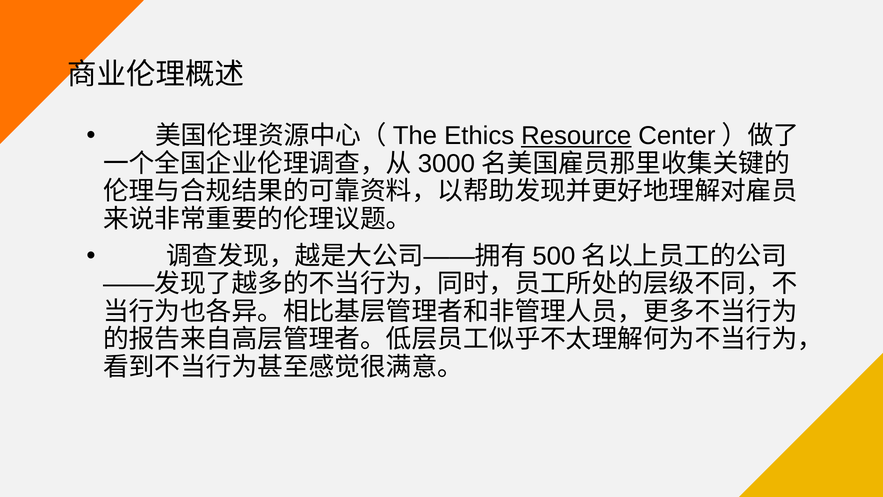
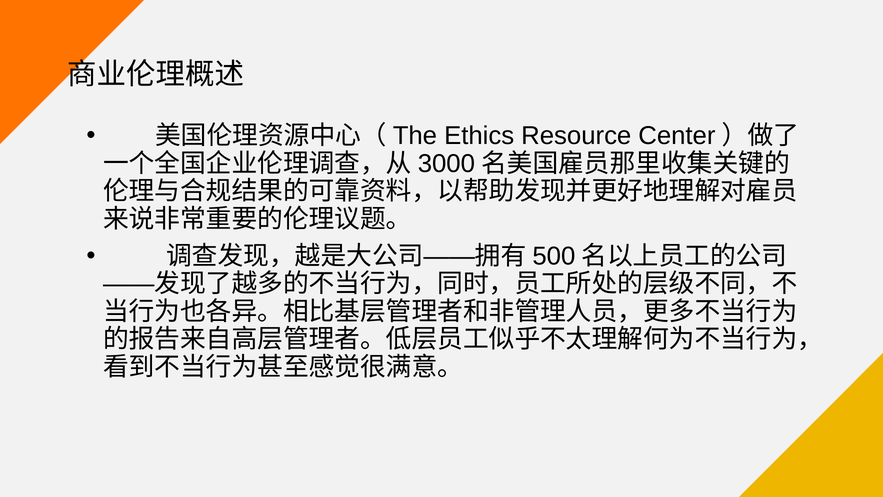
Resource underline: present -> none
